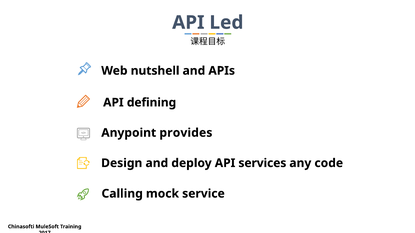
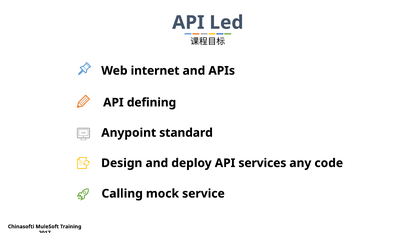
nutshell: nutshell -> internet
provides: provides -> standard
